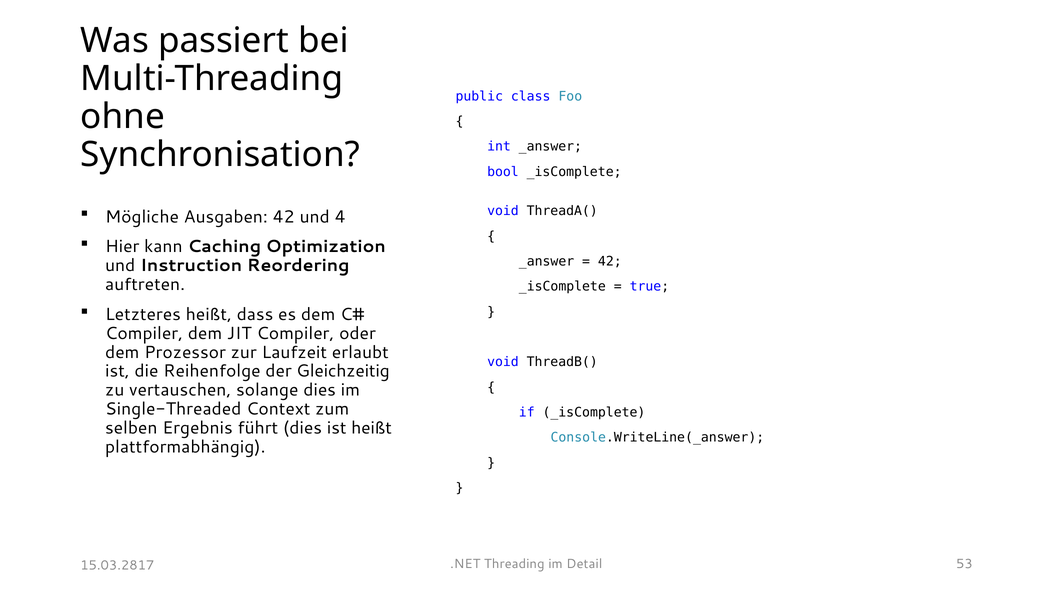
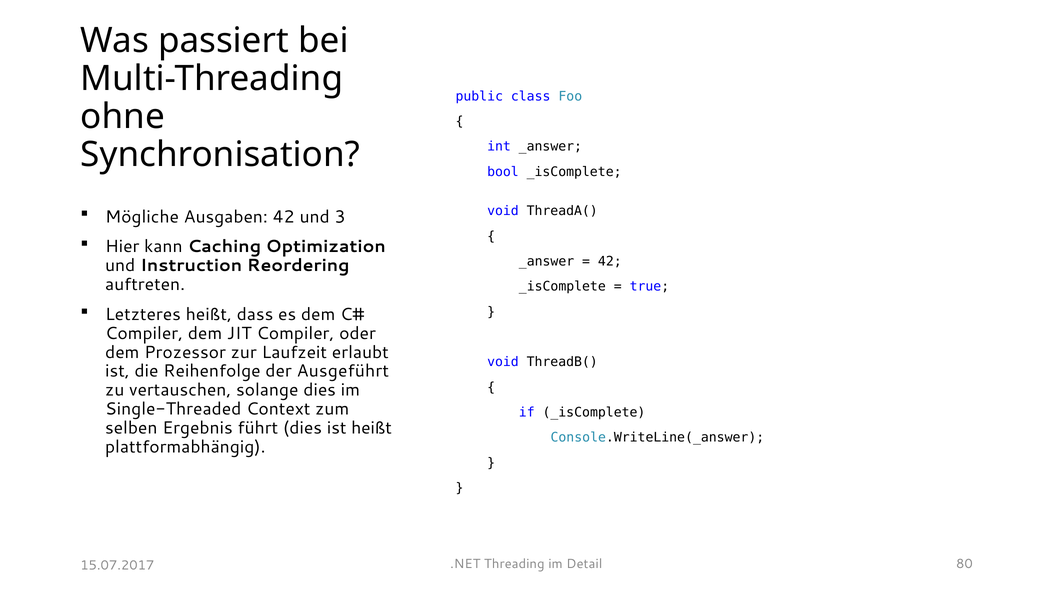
4: 4 -> 3
Gleichzeitig: Gleichzeitig -> Ausgeführt
53: 53 -> 80
15.03.2817: 15.03.2817 -> 15.07.2017
